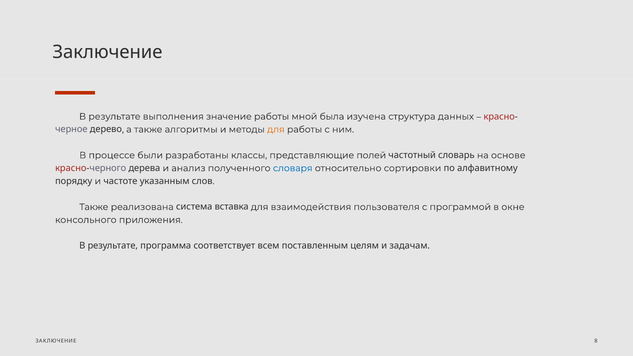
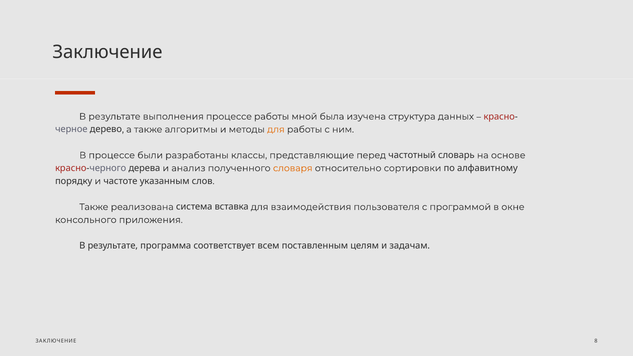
выполнения значение: значение -> процессе
полей: полей -> перед
словаря colour: blue -> orange
